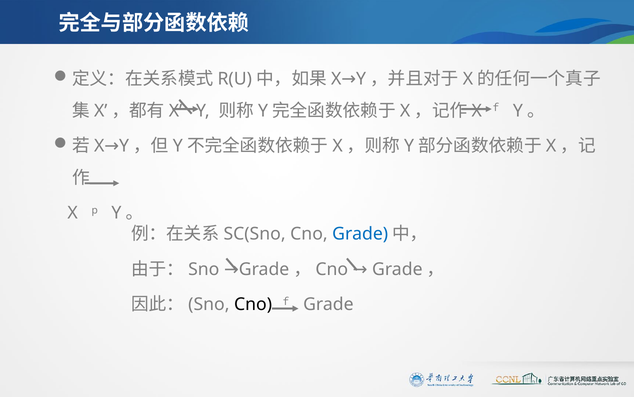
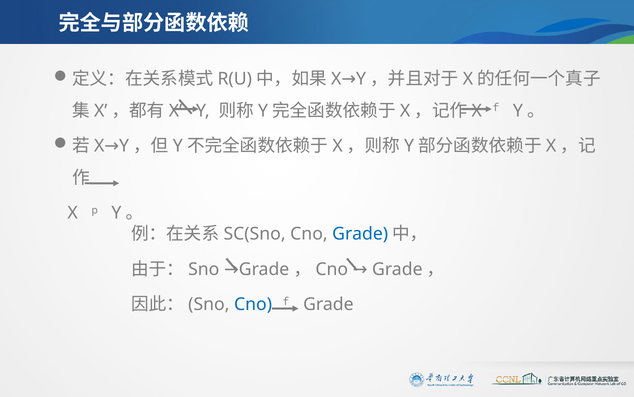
Cno at (253, 304) colour: black -> blue
